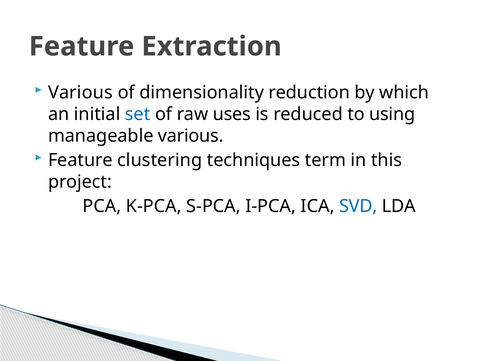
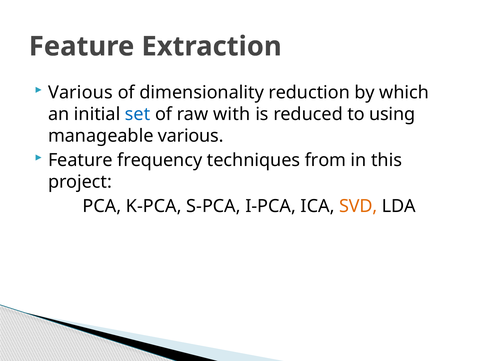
uses: uses -> with
clustering: clustering -> frequency
term: term -> from
SVD colour: blue -> orange
